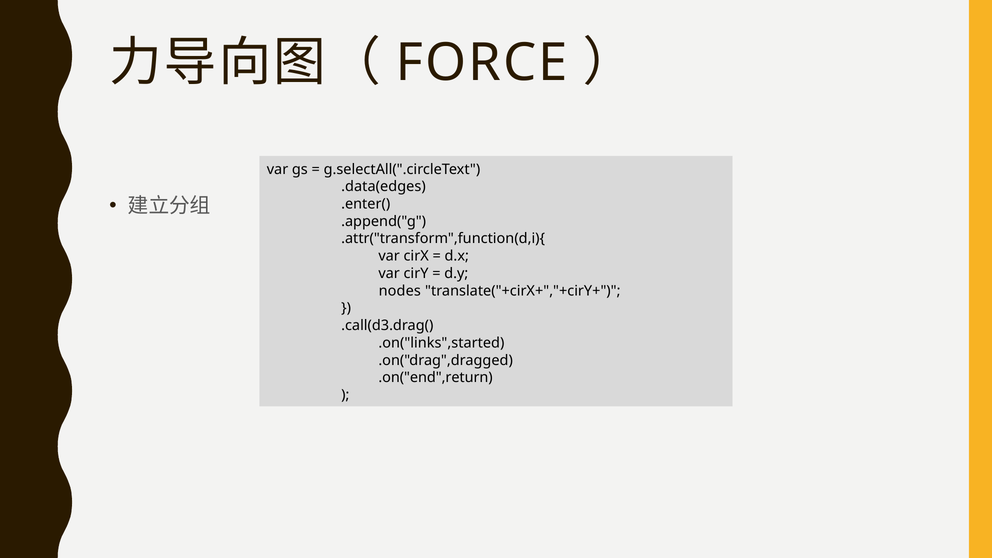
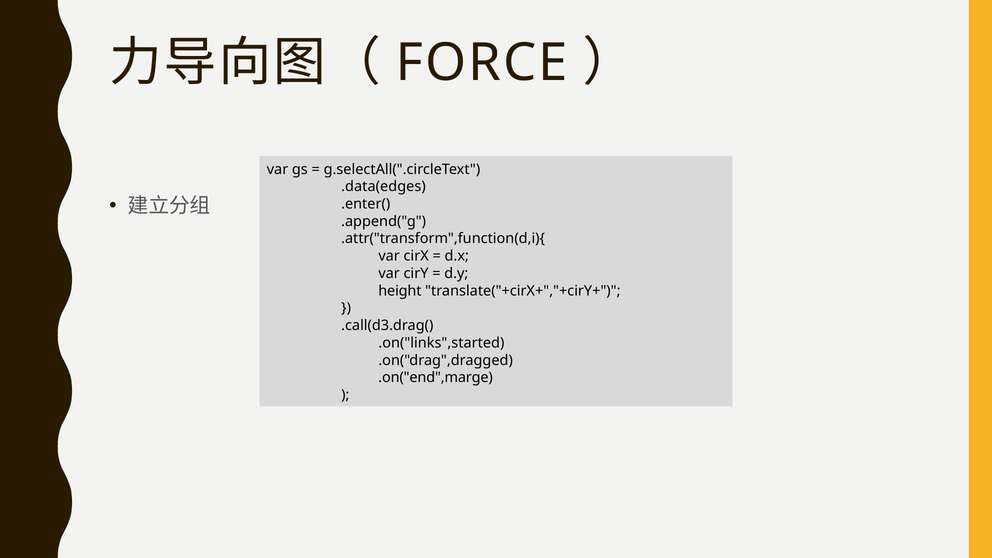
nodes: nodes -> height
.on("end",return: .on("end",return -> .on("end",marge
